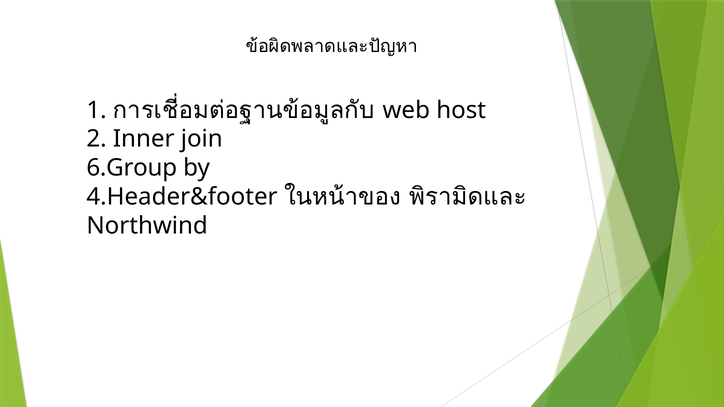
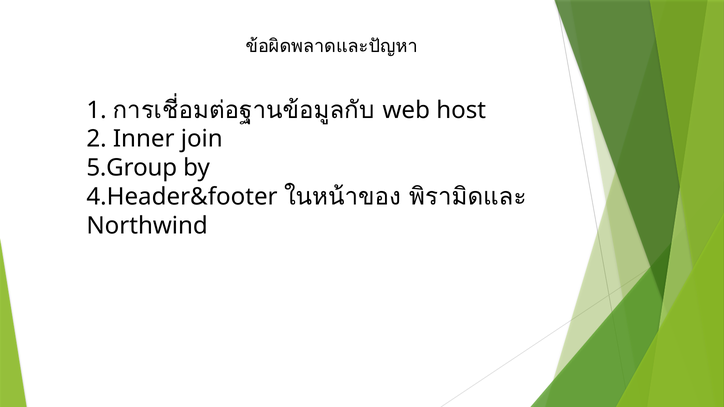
6.Group: 6.Group -> 5.Group
